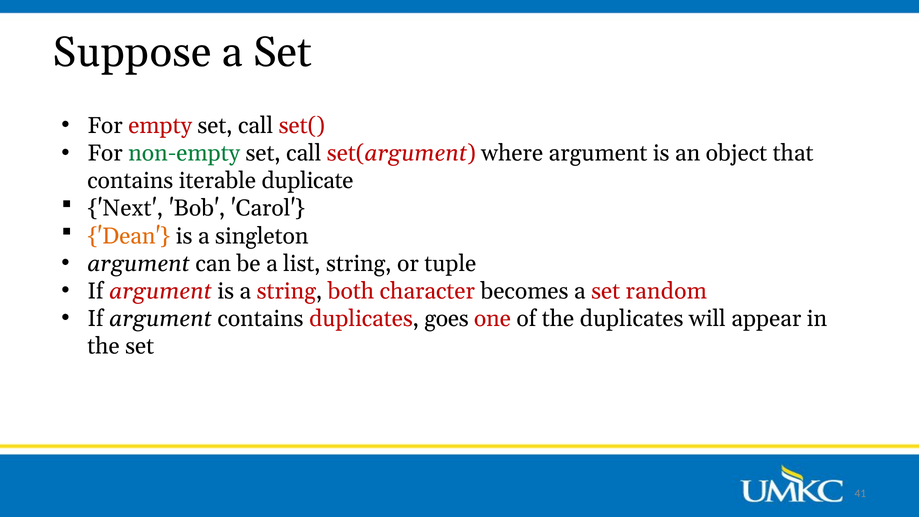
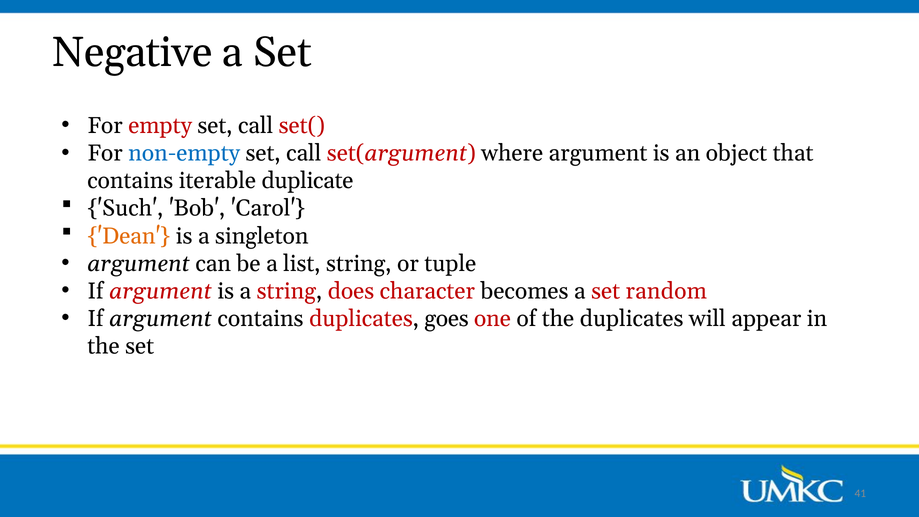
Suppose: Suppose -> Negative
non-empty colour: green -> blue
Next: Next -> Such
both: both -> does
